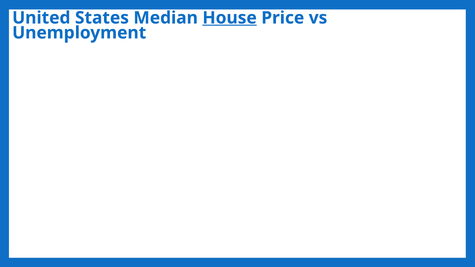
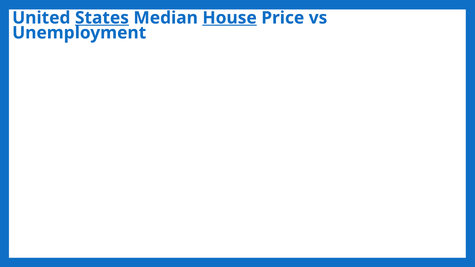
States underline: none -> present
